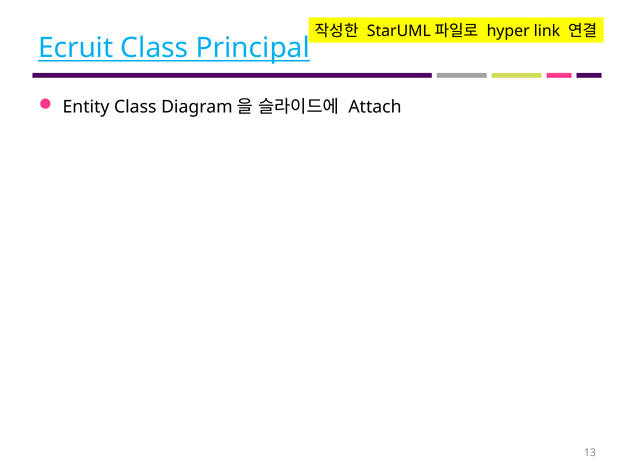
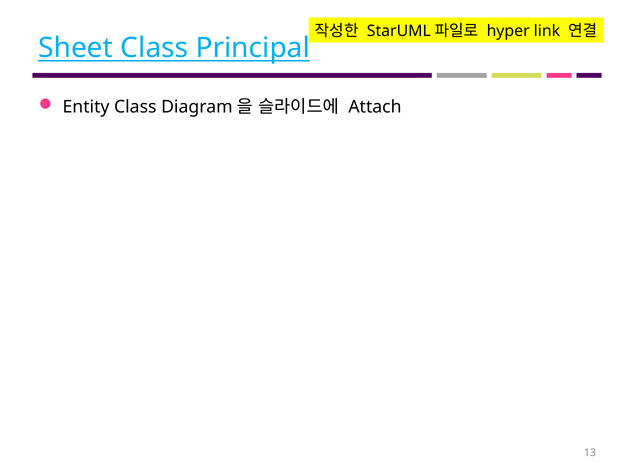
Ecruit: Ecruit -> Sheet
